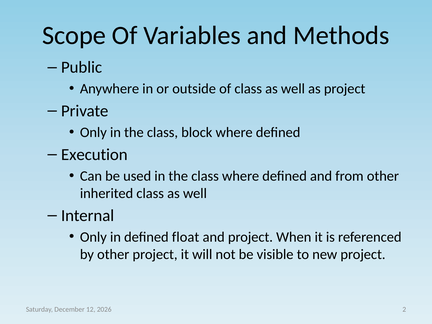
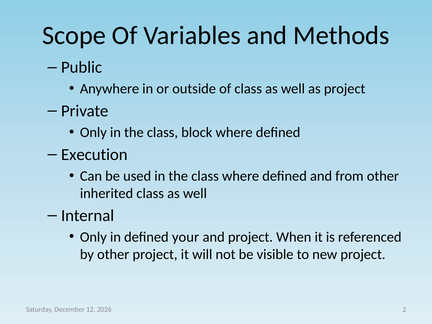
float: float -> your
